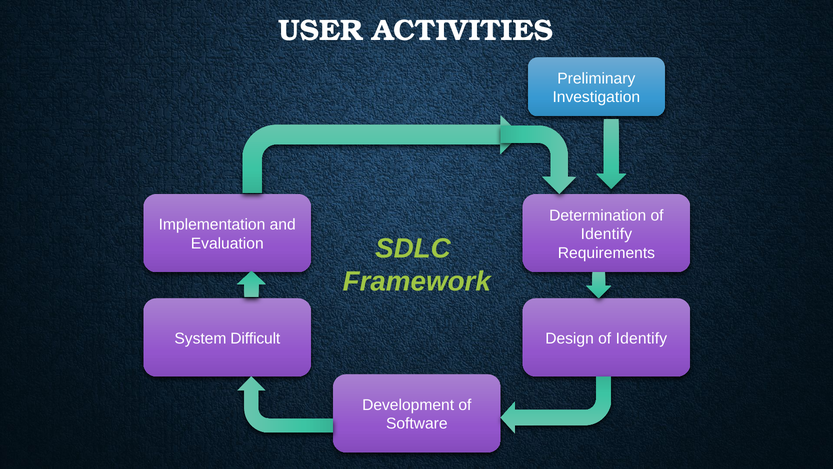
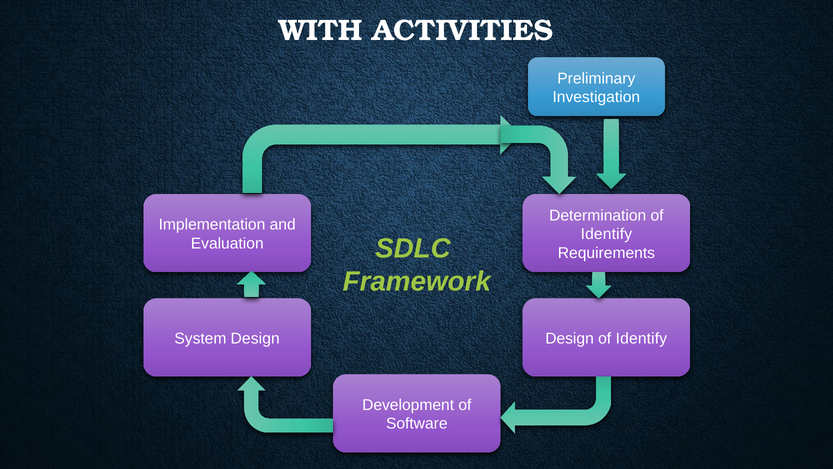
USER: USER -> WITH
System Difficult: Difficult -> Design
